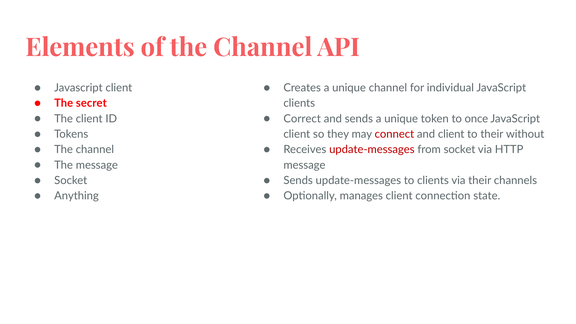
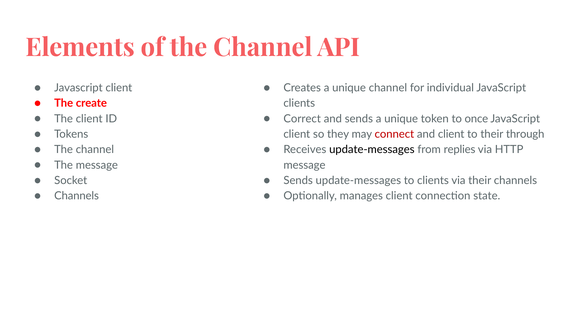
secret: secret -> create
without: without -> through
update-messages at (372, 150) colour: red -> black
from socket: socket -> replies
Anything at (76, 196): Anything -> Channels
